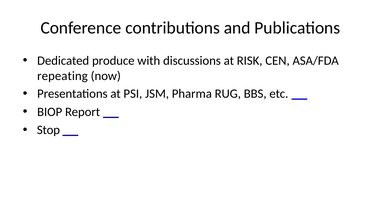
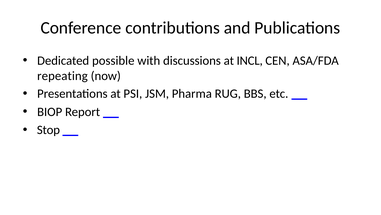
produce: produce -> possible
RISK: RISK -> INCL
